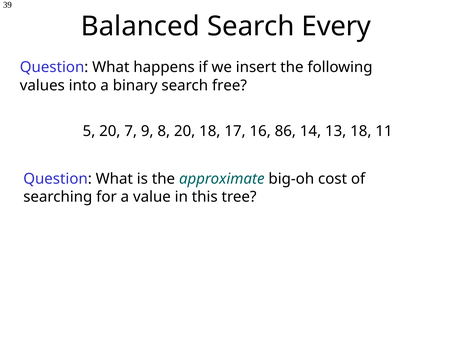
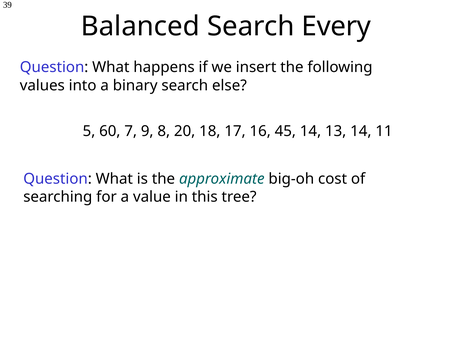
free: free -> else
5 20: 20 -> 60
86: 86 -> 45
13 18: 18 -> 14
